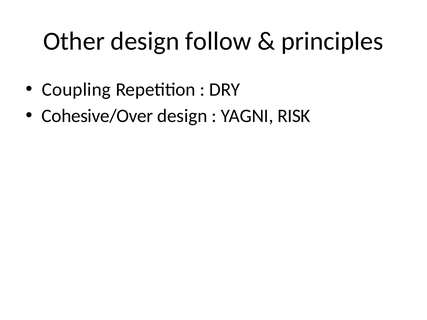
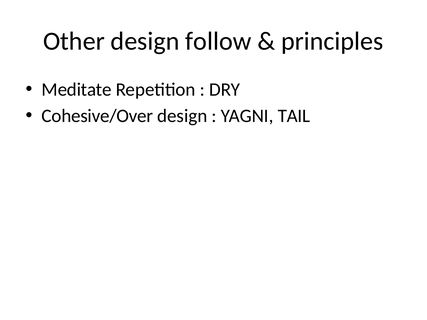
Coupling: Coupling -> Meditate
RISK: RISK -> TAIL
